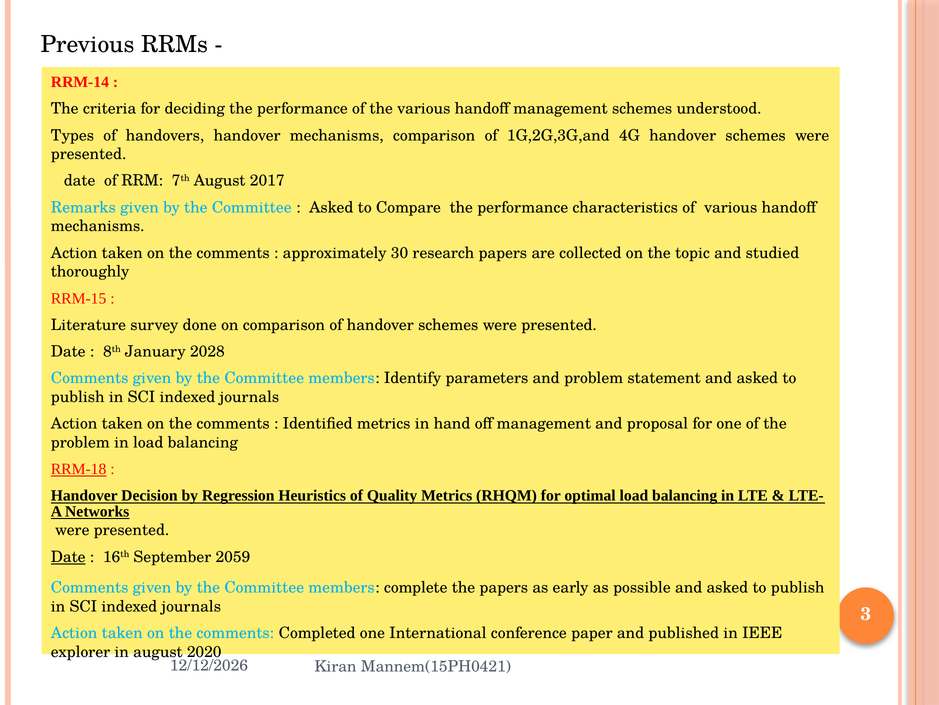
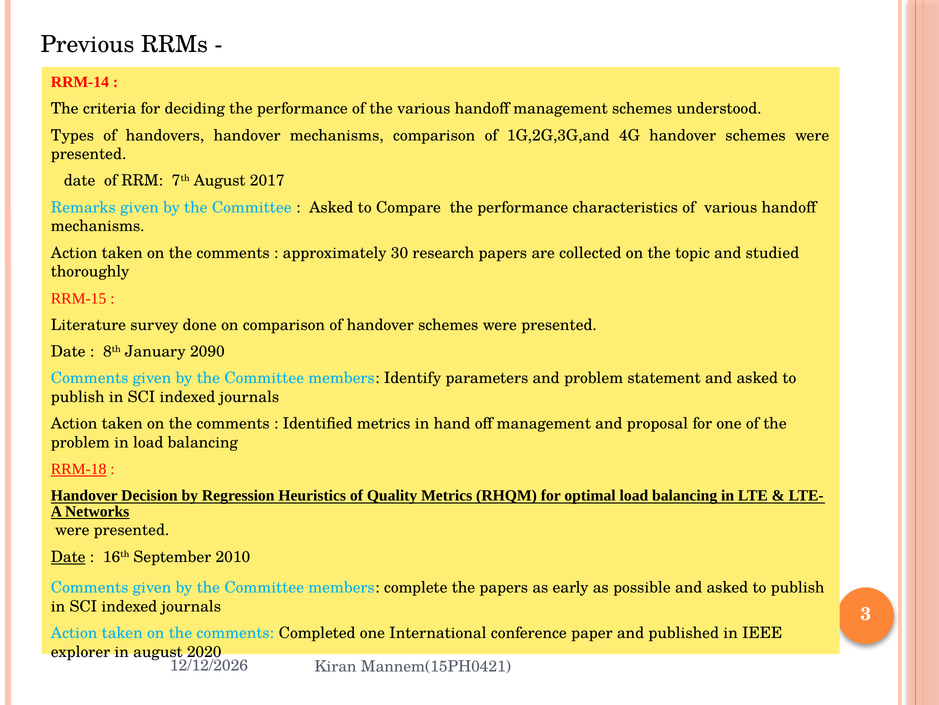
2028: 2028 -> 2090
2059: 2059 -> 2010
